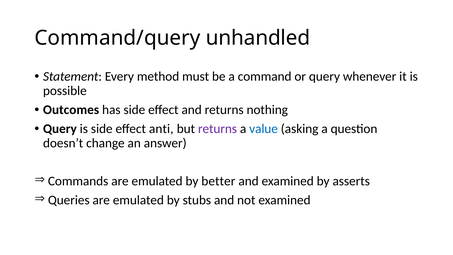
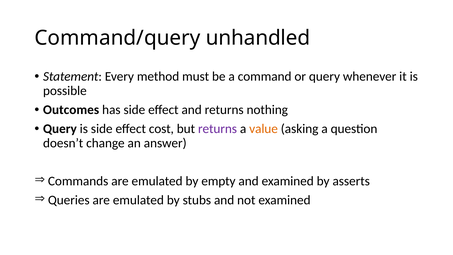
anti: anti -> cost
value colour: blue -> orange
better: better -> empty
